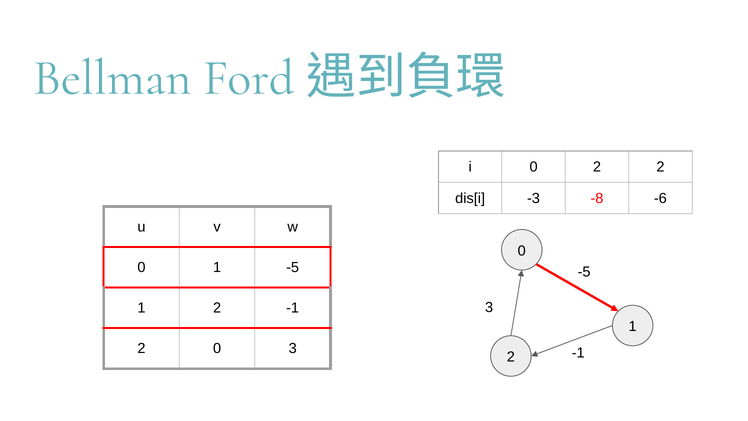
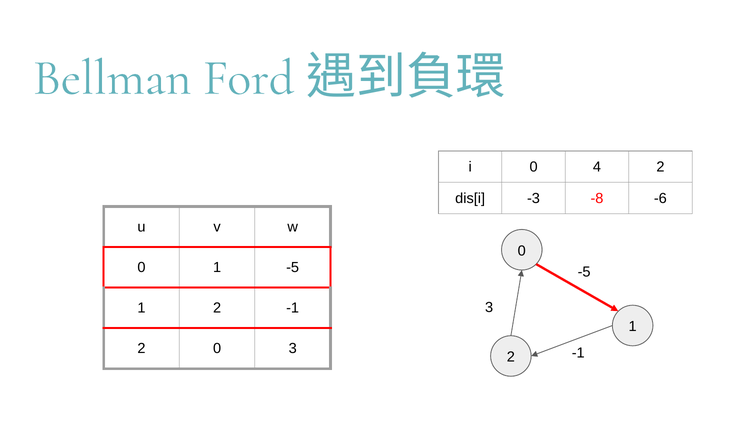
i 0 2: 2 -> 4
